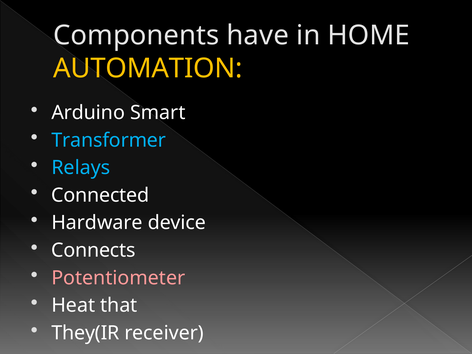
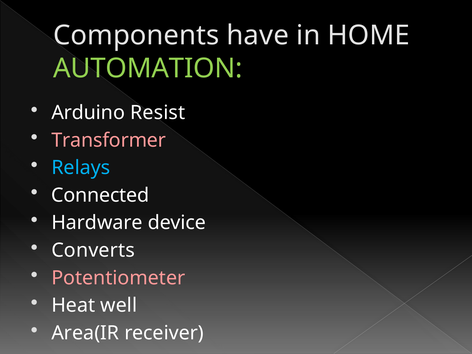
AUTOMATION colour: yellow -> light green
Smart: Smart -> Resist
Transformer colour: light blue -> pink
Connects: Connects -> Converts
that: that -> well
They(IR: They(IR -> Area(IR
